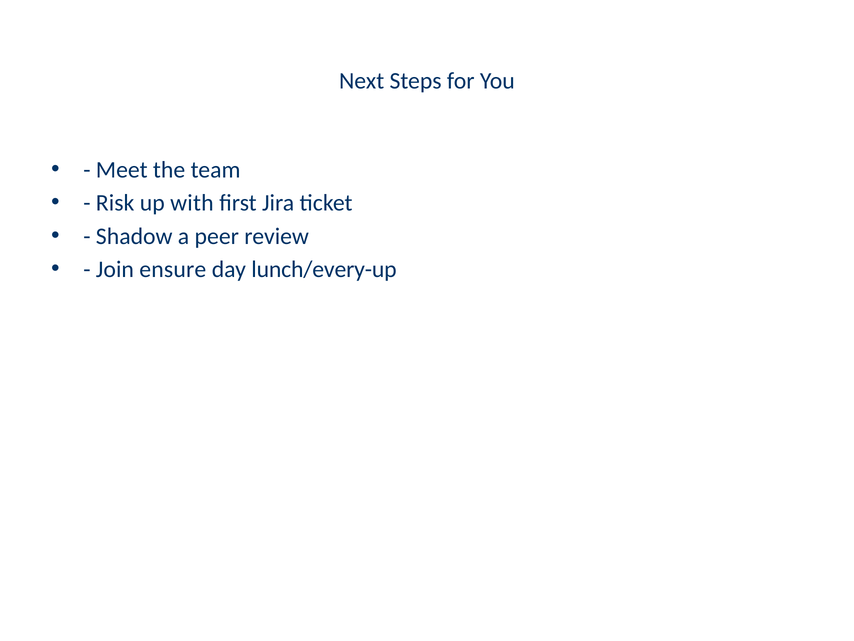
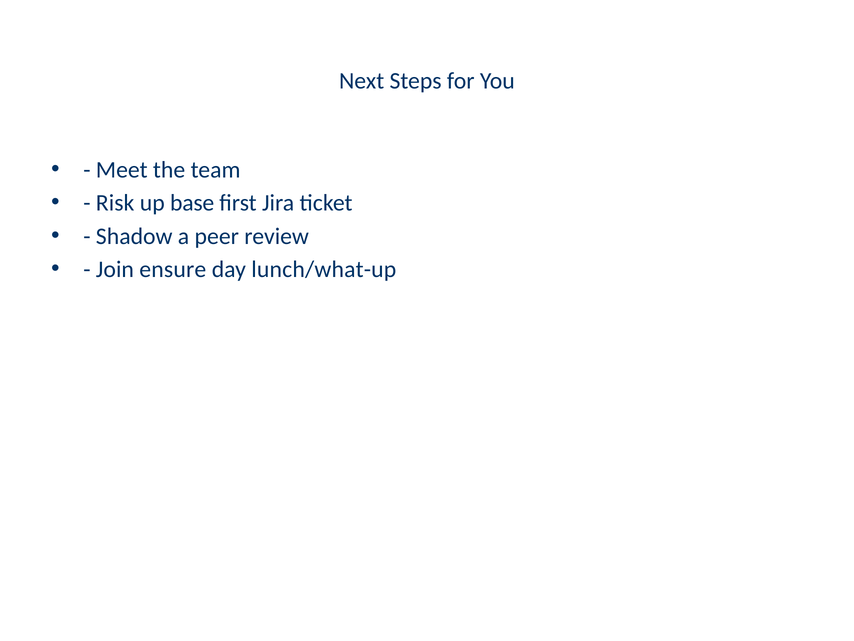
with: with -> base
lunch/every-up: lunch/every-up -> lunch/what-up
